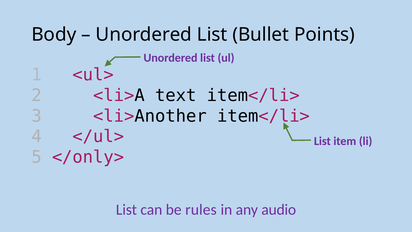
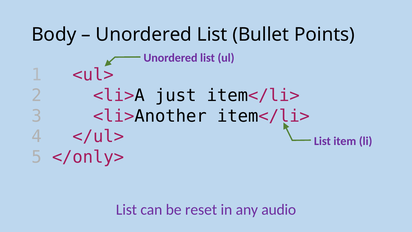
text: text -> just
rules: rules -> reset
